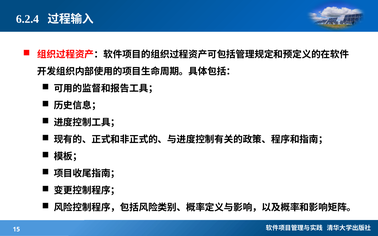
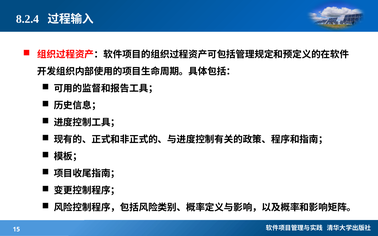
6.2.4: 6.2.4 -> 8.2.4
